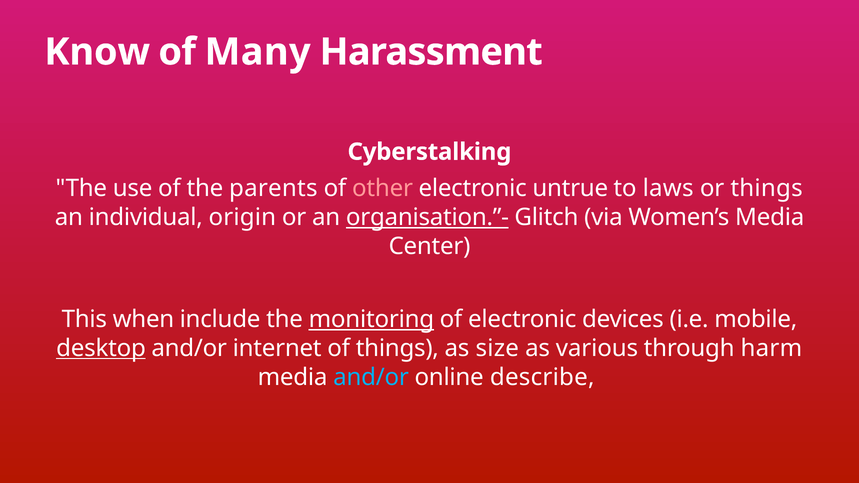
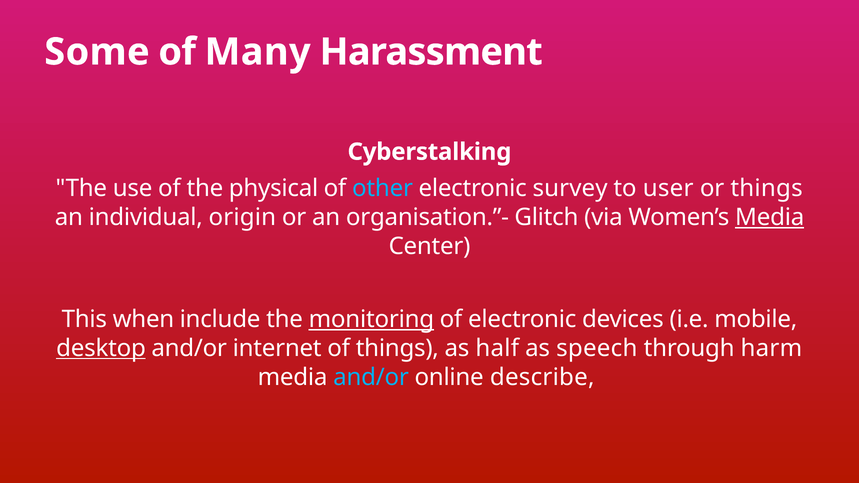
Know: Know -> Some
parents: parents -> physical
other colour: pink -> light blue
untrue: untrue -> survey
laws: laws -> user
organisation.”- underline: present -> none
Media at (770, 217) underline: none -> present
size: size -> half
various: various -> speech
